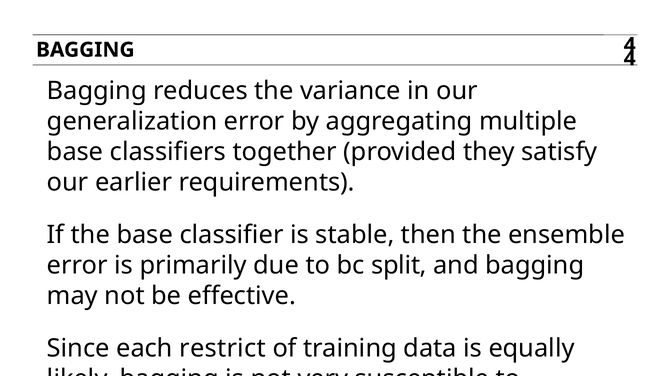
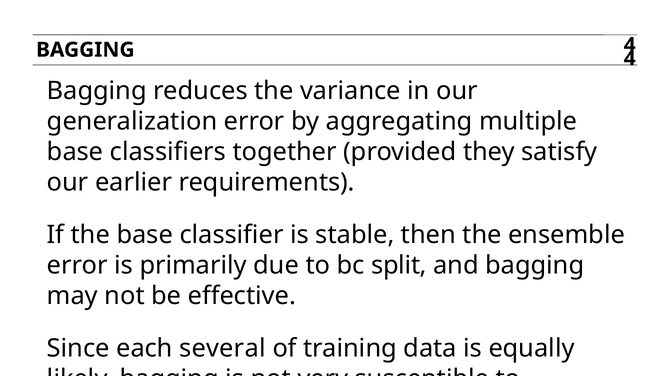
restrict: restrict -> several
